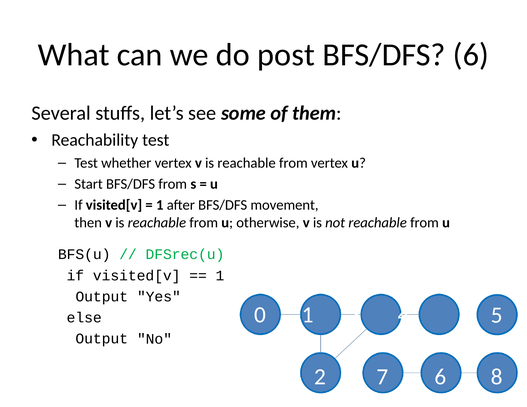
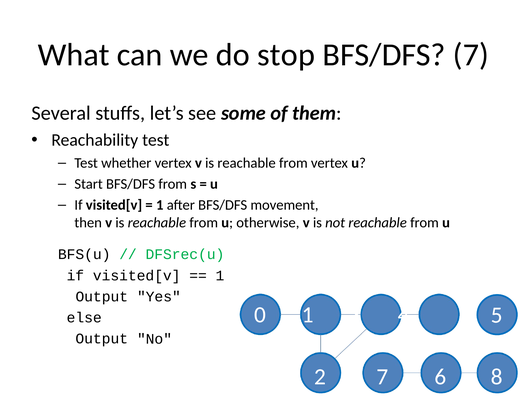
post: post -> stop
BFS/DFS 6: 6 -> 7
